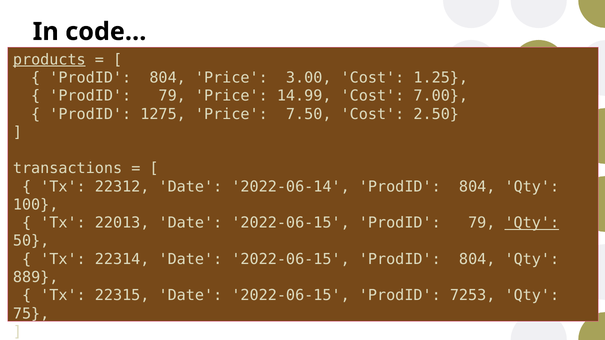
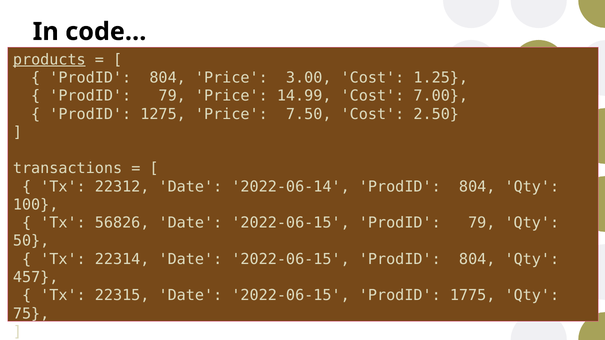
22013: 22013 -> 56826
Qty at (532, 223) underline: present -> none
889: 889 -> 457
7253: 7253 -> 1775
